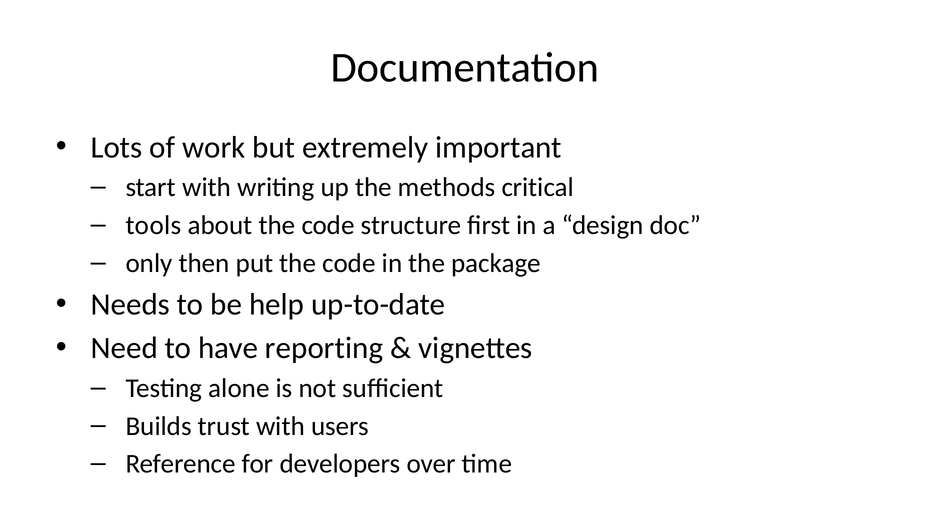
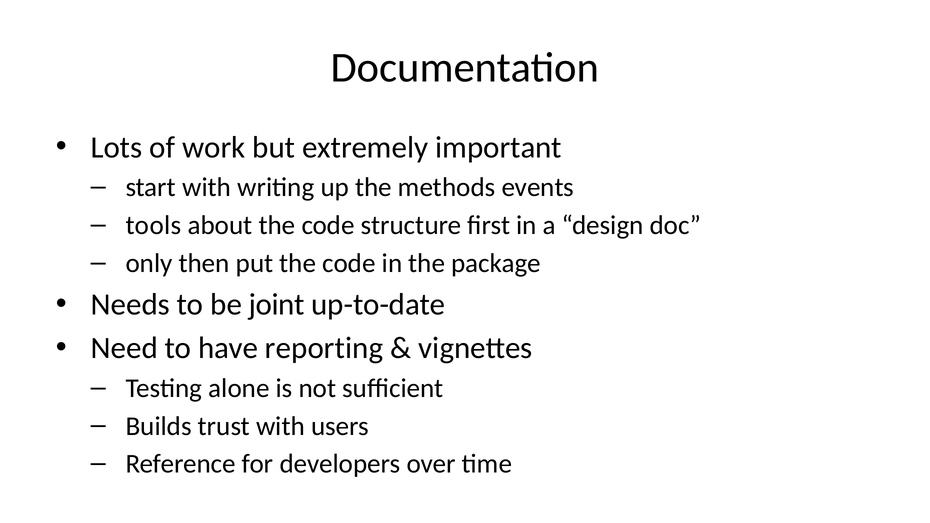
critical: critical -> events
help: help -> joint
